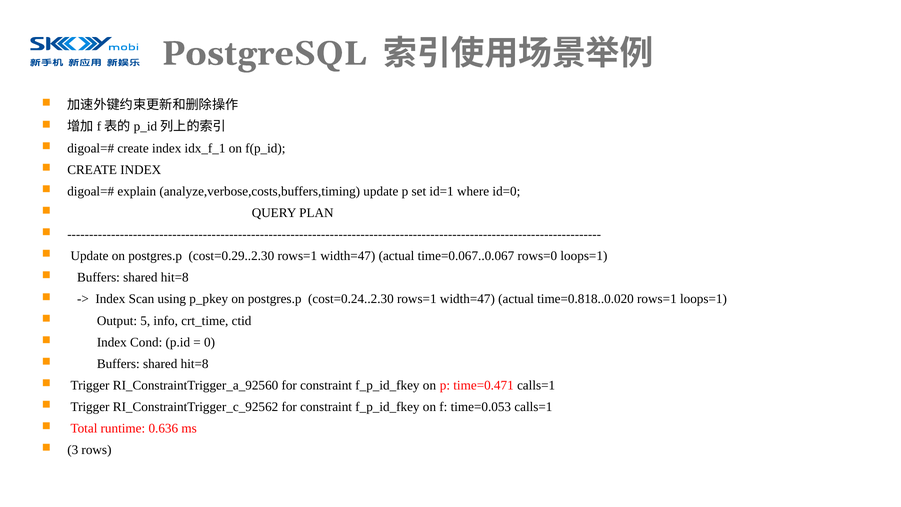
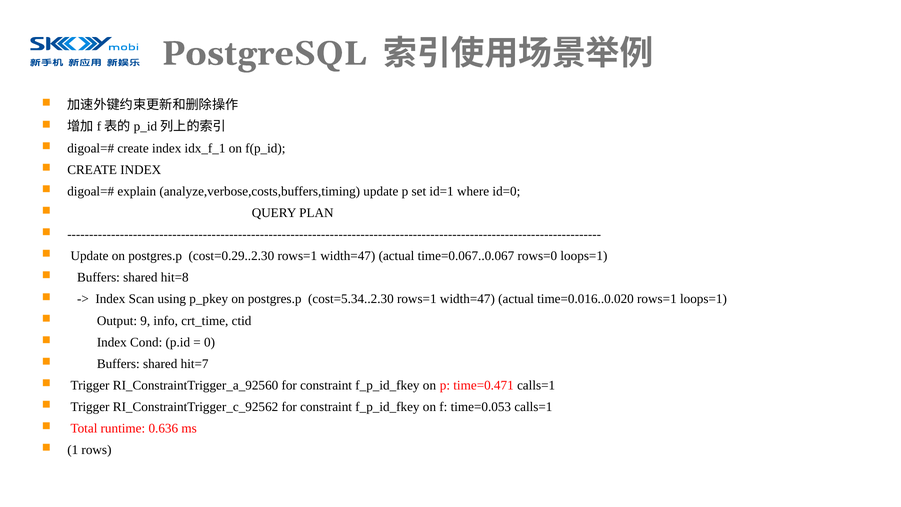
cost=0.24..2.30: cost=0.24..2.30 -> cost=5.34..2.30
time=0.818..0.020: time=0.818..0.020 -> time=0.016..0.020
5: 5 -> 9
hit=8 at (195, 364): hit=8 -> hit=7
3: 3 -> 1
